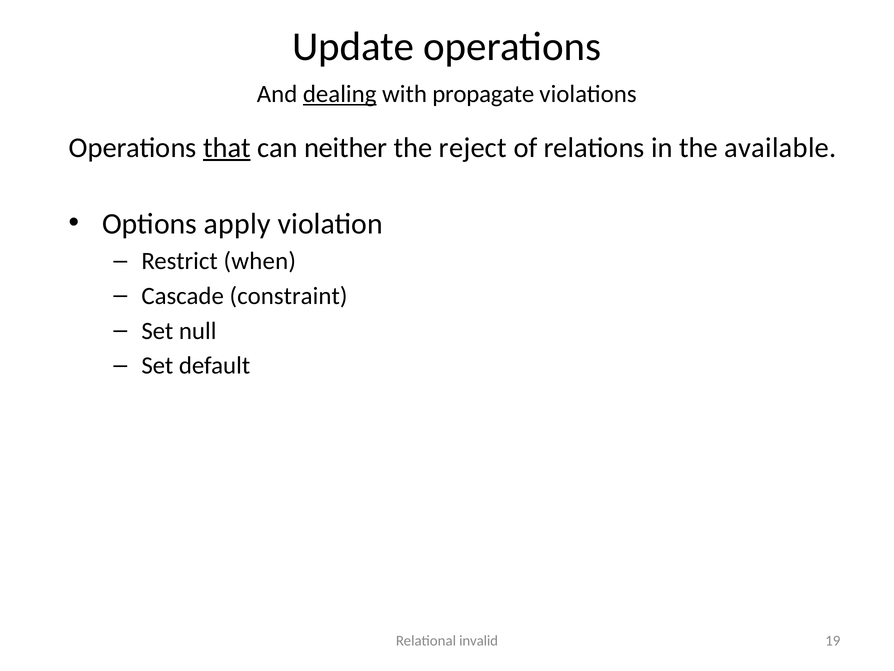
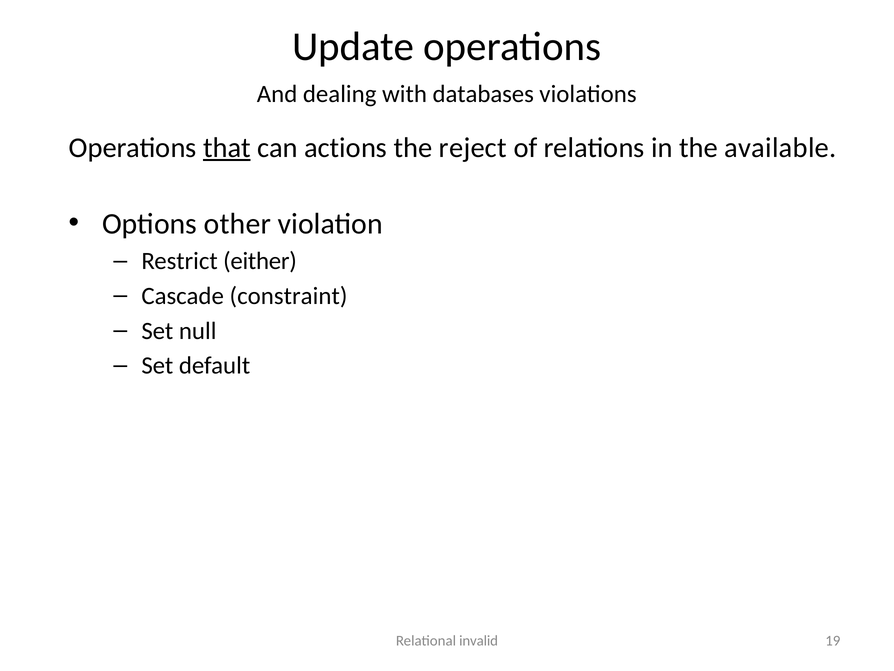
dealing underline: present -> none
propagate: propagate -> databases
neither: neither -> actions
apply: apply -> other
when: when -> either
